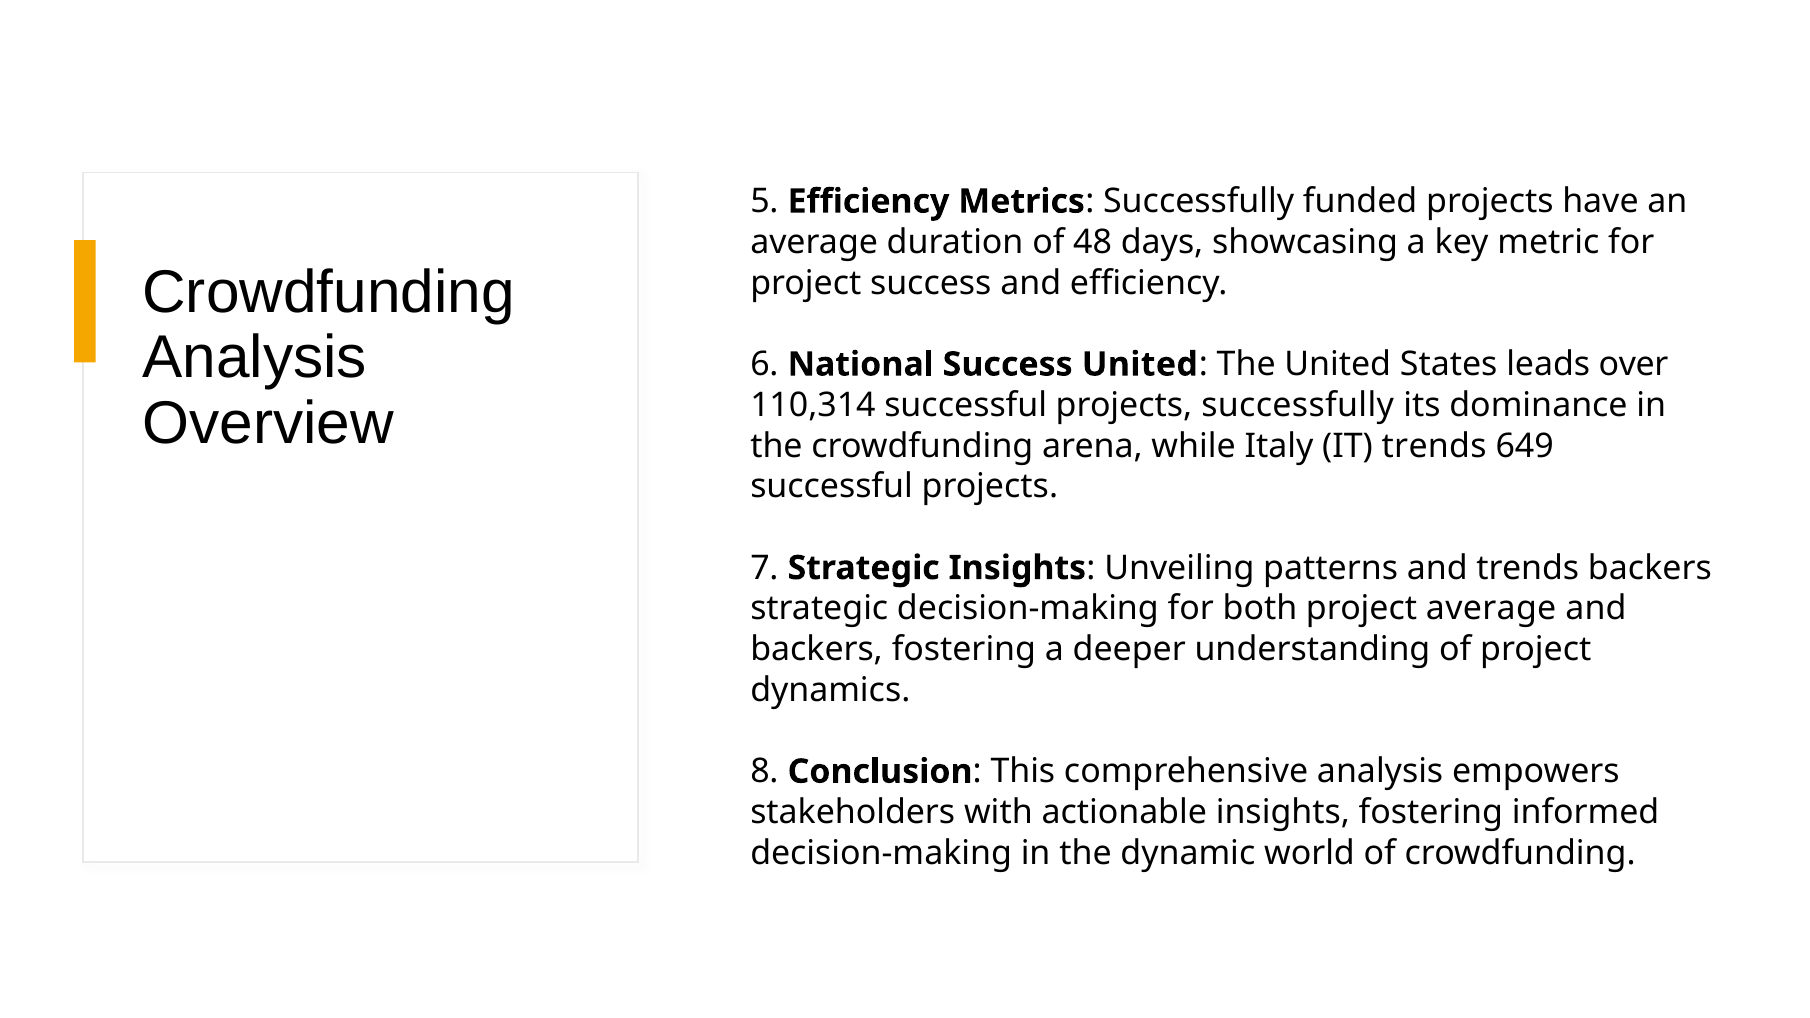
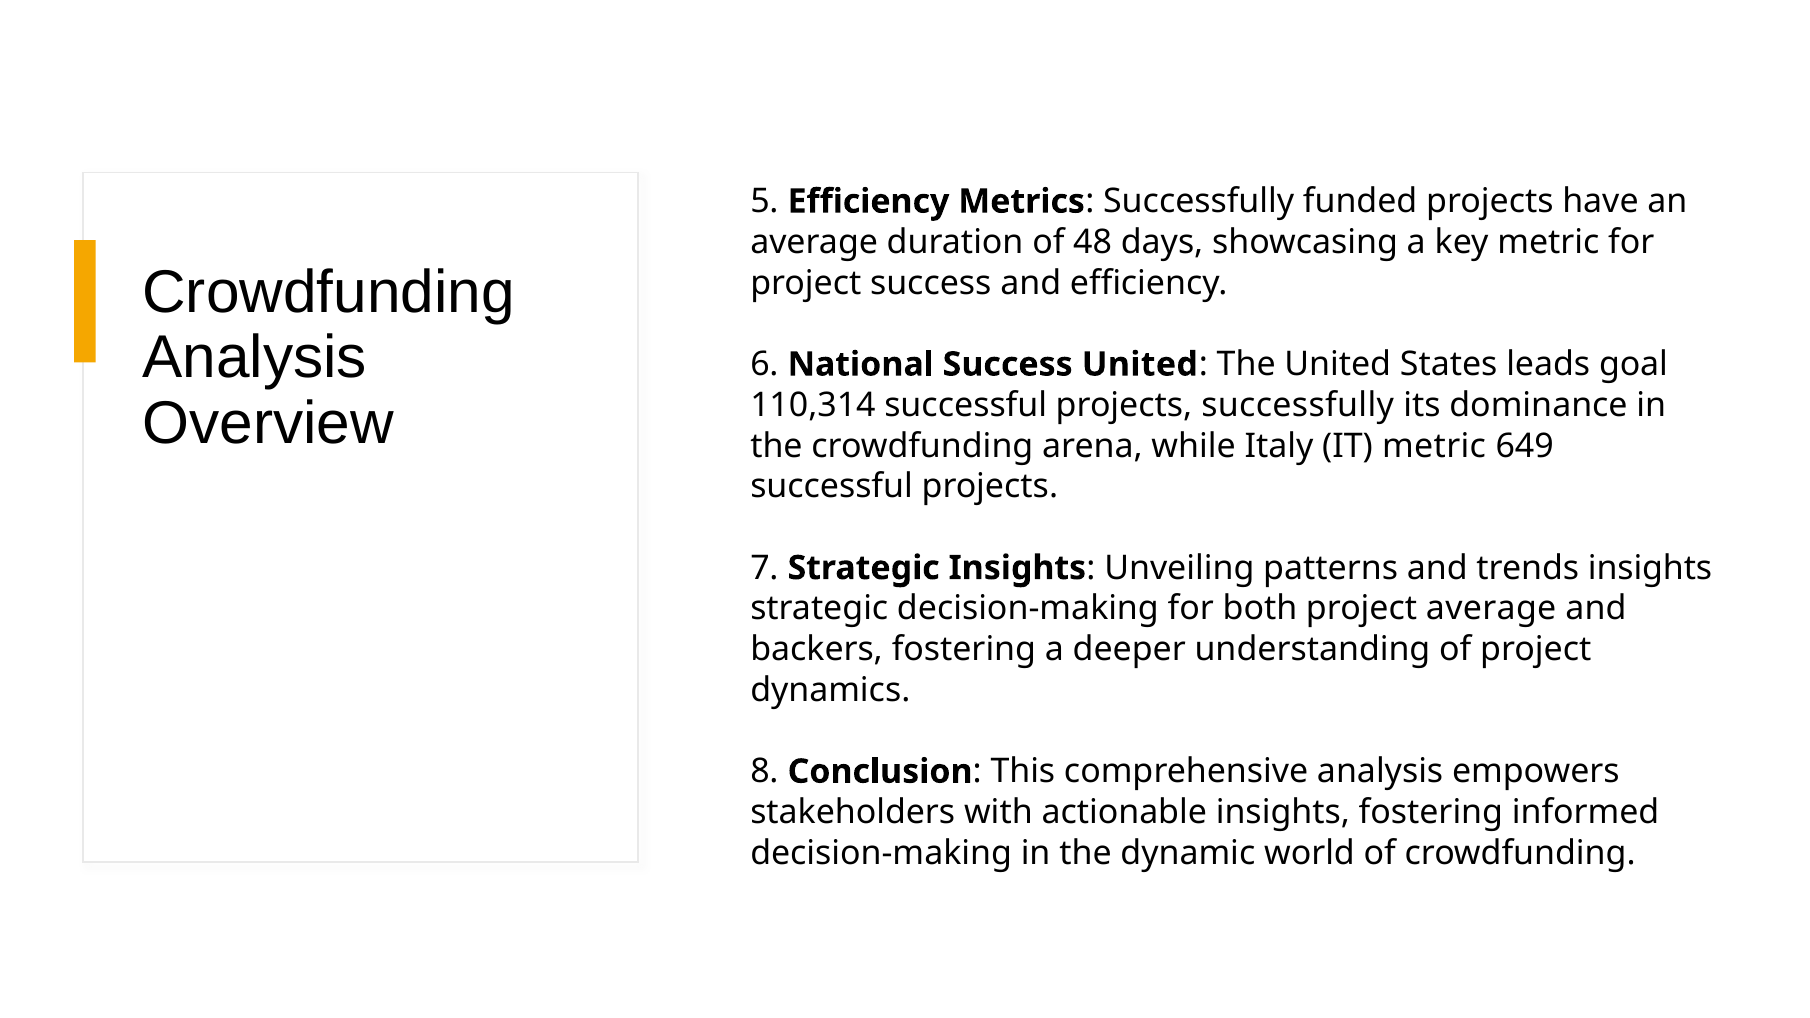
over: over -> goal
IT trends: trends -> metric
trends backers: backers -> insights
